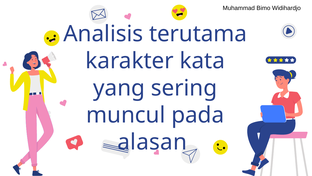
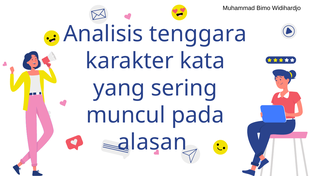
terutama: terutama -> tenggara
